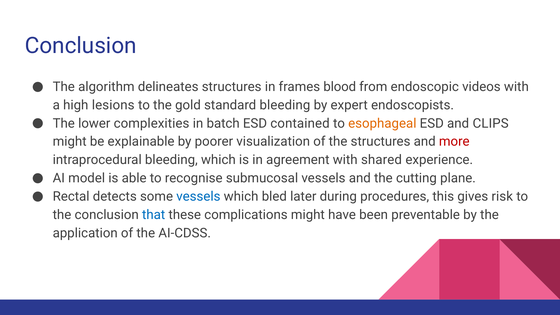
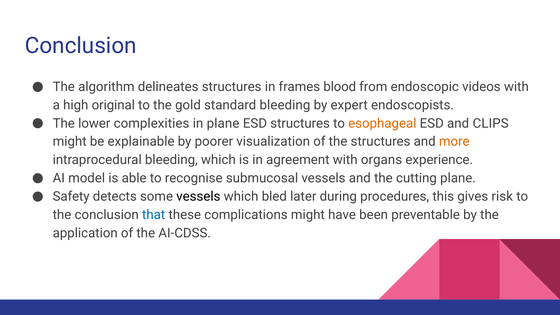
lesions: lesions -> original
in batch: batch -> plane
ESD contained: contained -> structures
more colour: red -> orange
shared: shared -> organs
Rectal: Rectal -> Safety
vessels at (198, 196) colour: blue -> black
